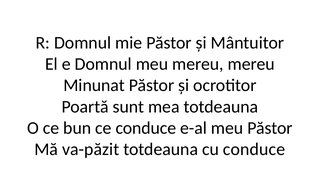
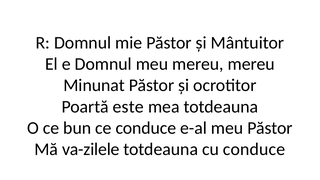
sunt: sunt -> este
va-păzit: va-păzit -> va-zilele
